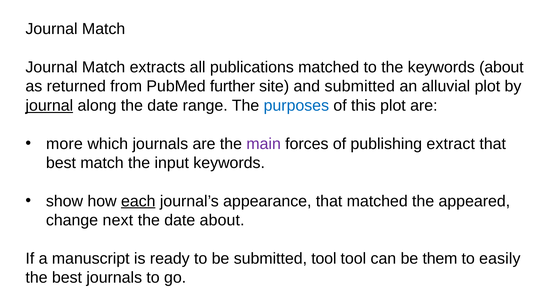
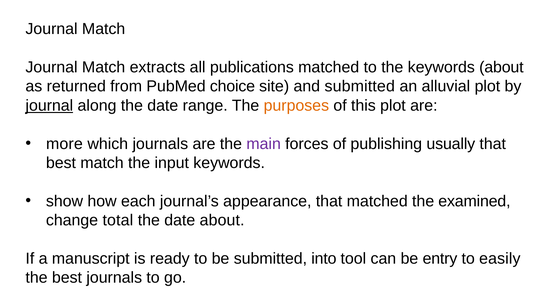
further: further -> choice
purposes colour: blue -> orange
extract: extract -> usually
each underline: present -> none
appeared: appeared -> examined
next: next -> total
submitted tool: tool -> into
them: them -> entry
